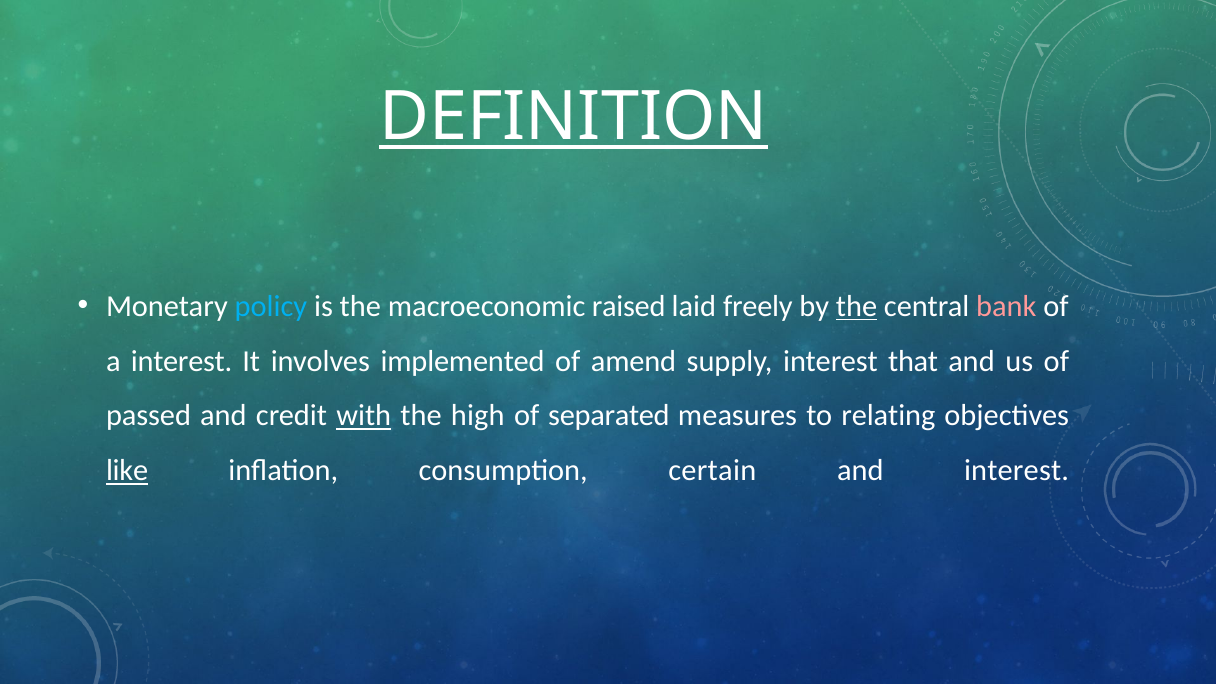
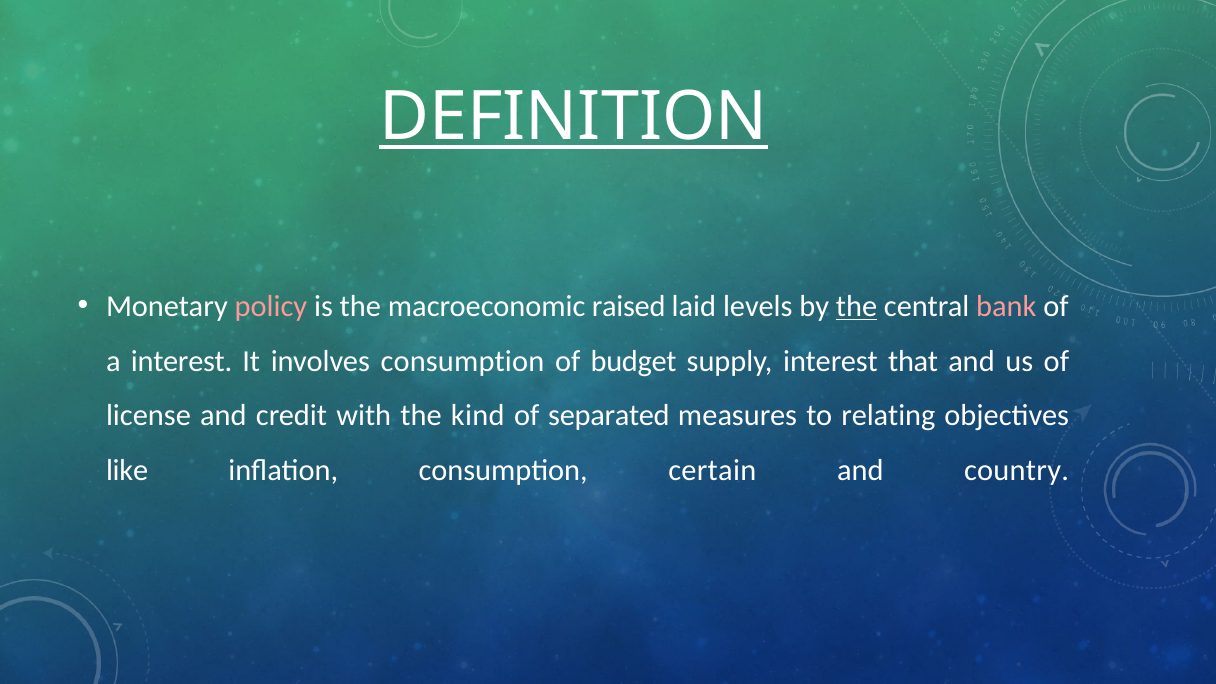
policy colour: light blue -> pink
freely: freely -> levels
involves implemented: implemented -> consumption
amend: amend -> budget
passed: passed -> license
with underline: present -> none
high: high -> kind
like underline: present -> none
and interest: interest -> country
